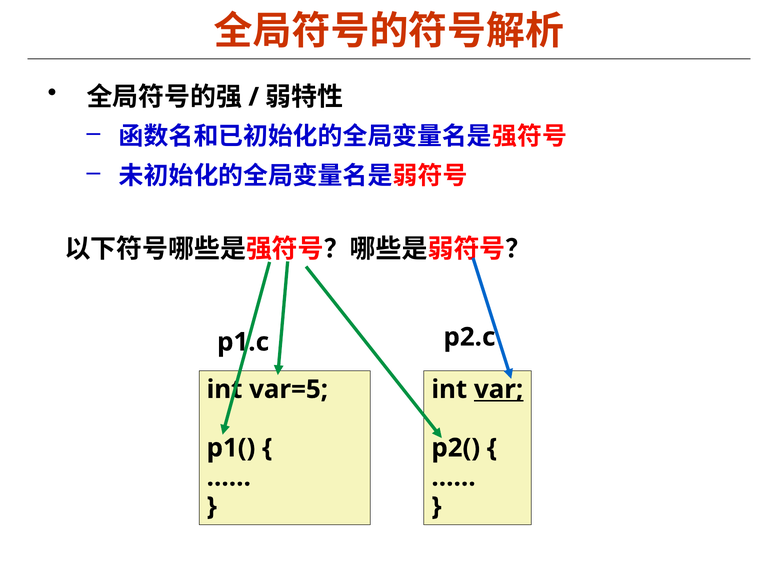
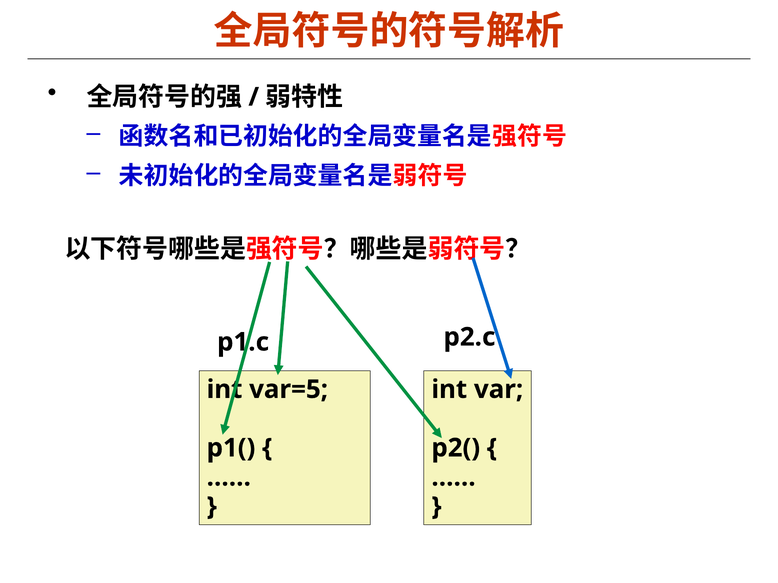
var underline: present -> none
